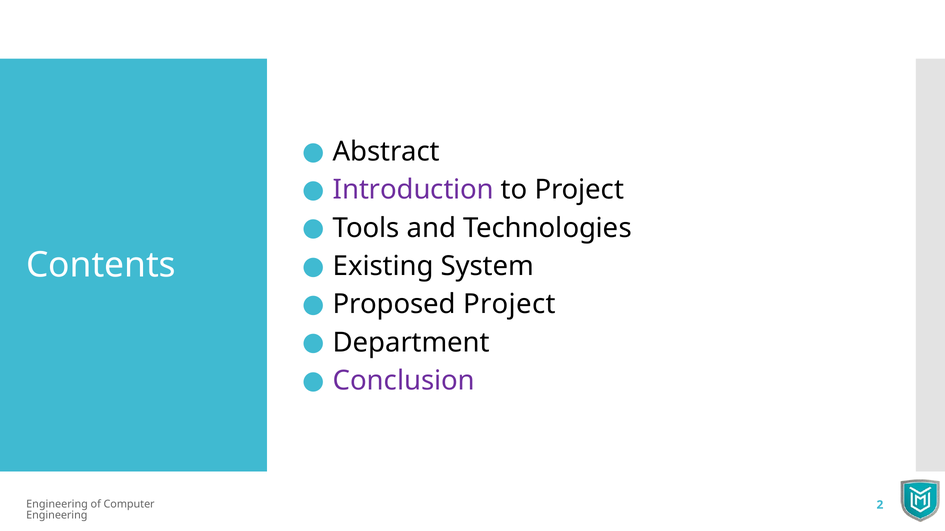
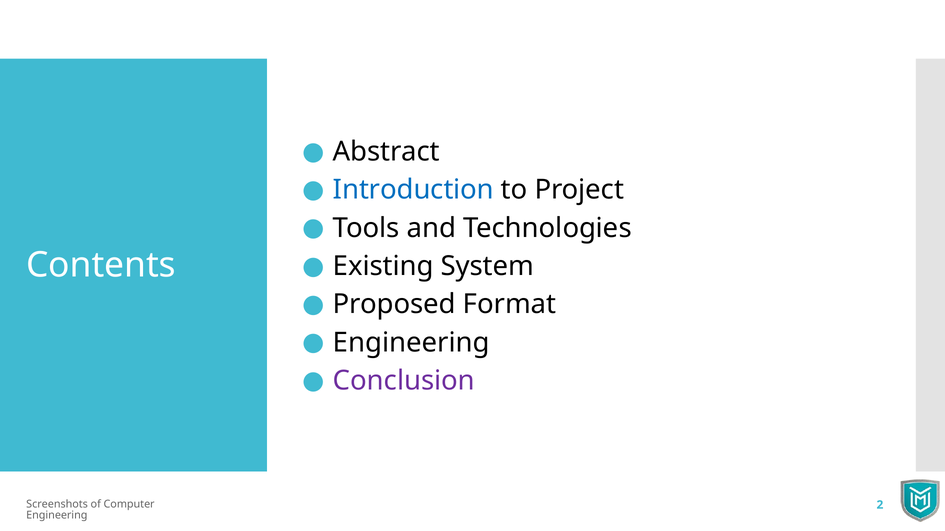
Introduction colour: purple -> blue
Proposed Project: Project -> Format
Department at (411, 343): Department -> Engineering
Engineering at (57, 504): Engineering -> Screenshots
